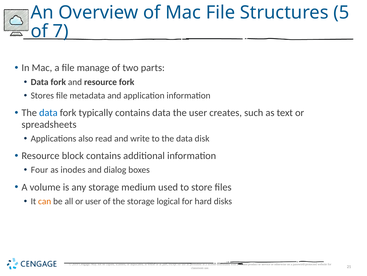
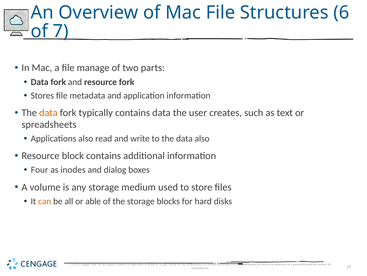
5: 5 -> 6
data at (48, 112) colour: blue -> orange
data disk: disk -> also
or user: user -> able
logical: logical -> blocks
